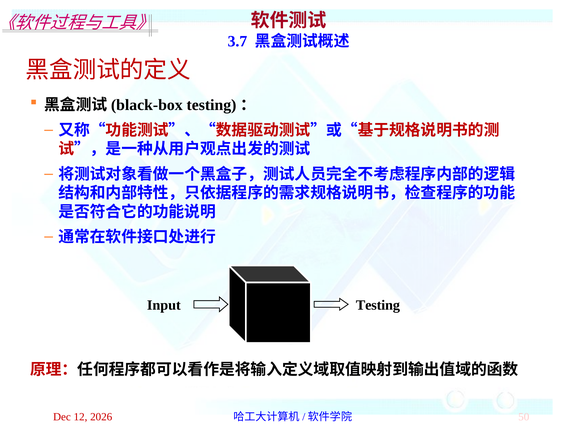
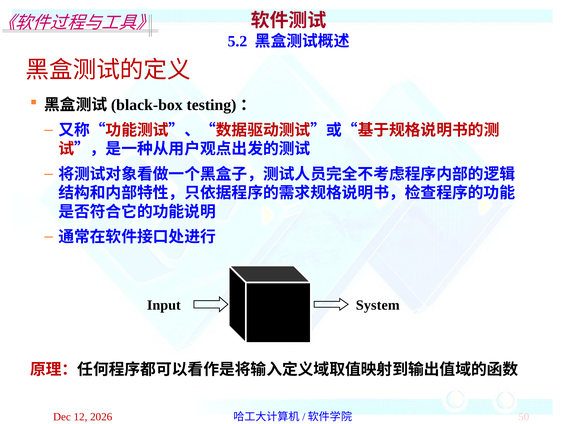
3.7: 3.7 -> 5.2
Testing: Testing -> System
